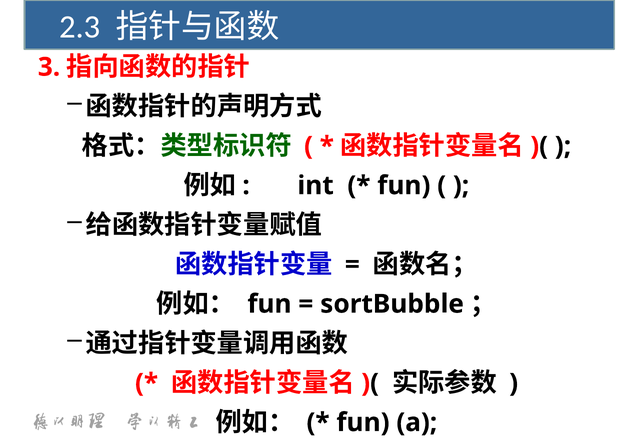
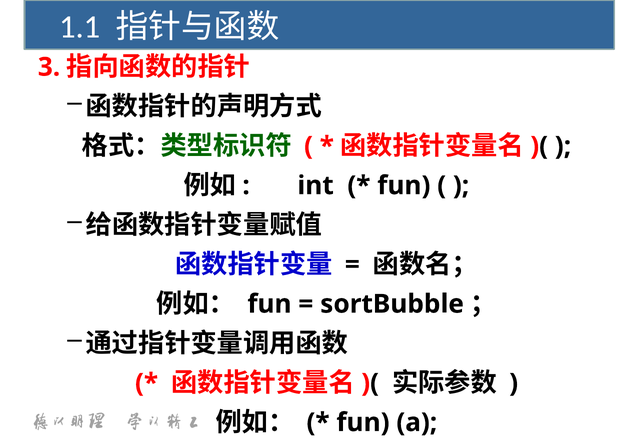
2.3: 2.3 -> 1.1
